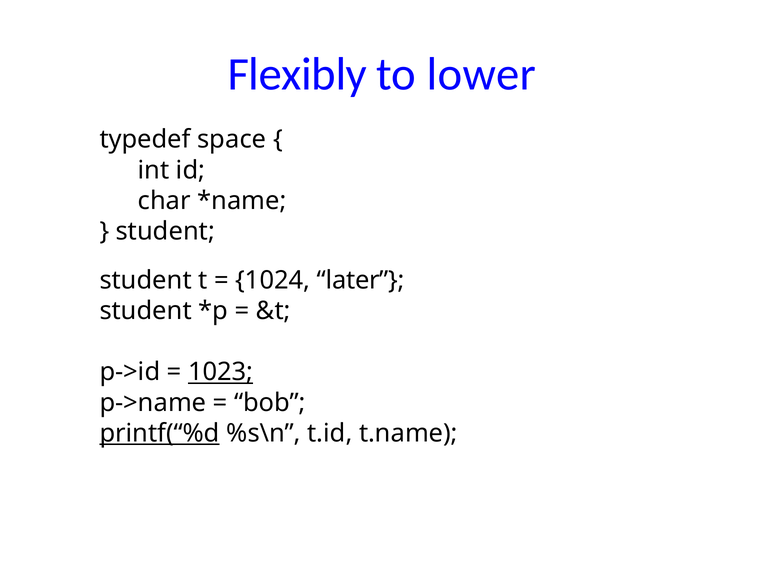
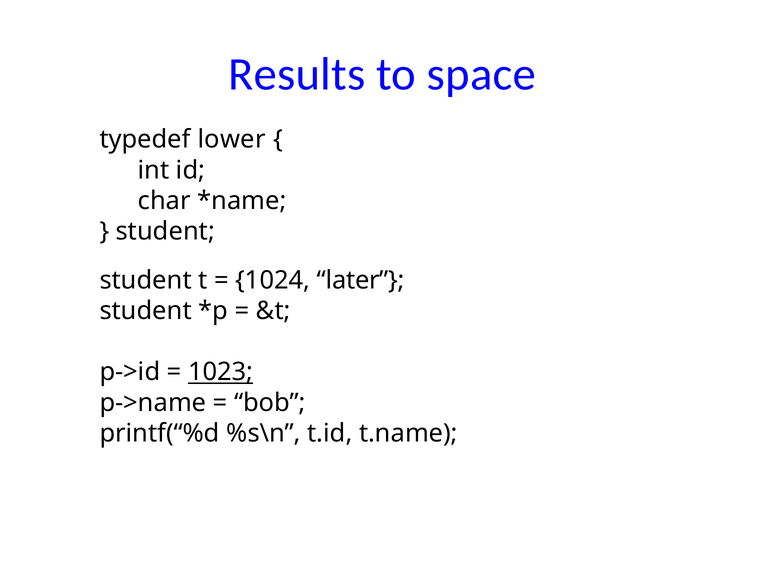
Flexibly: Flexibly -> Results
lower: lower -> space
space: space -> lower
printf(“%d underline: present -> none
